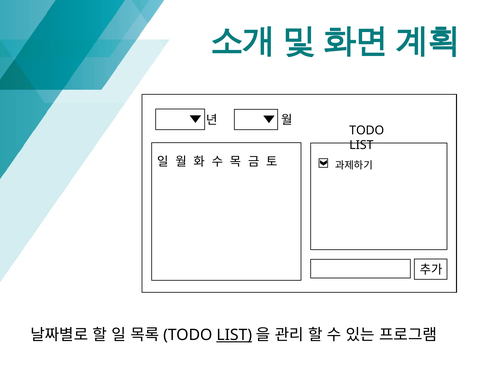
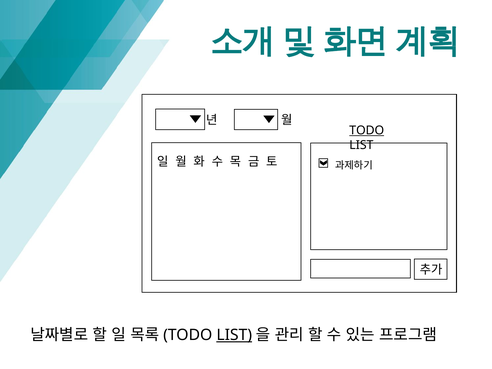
TODO at (367, 130) underline: none -> present
